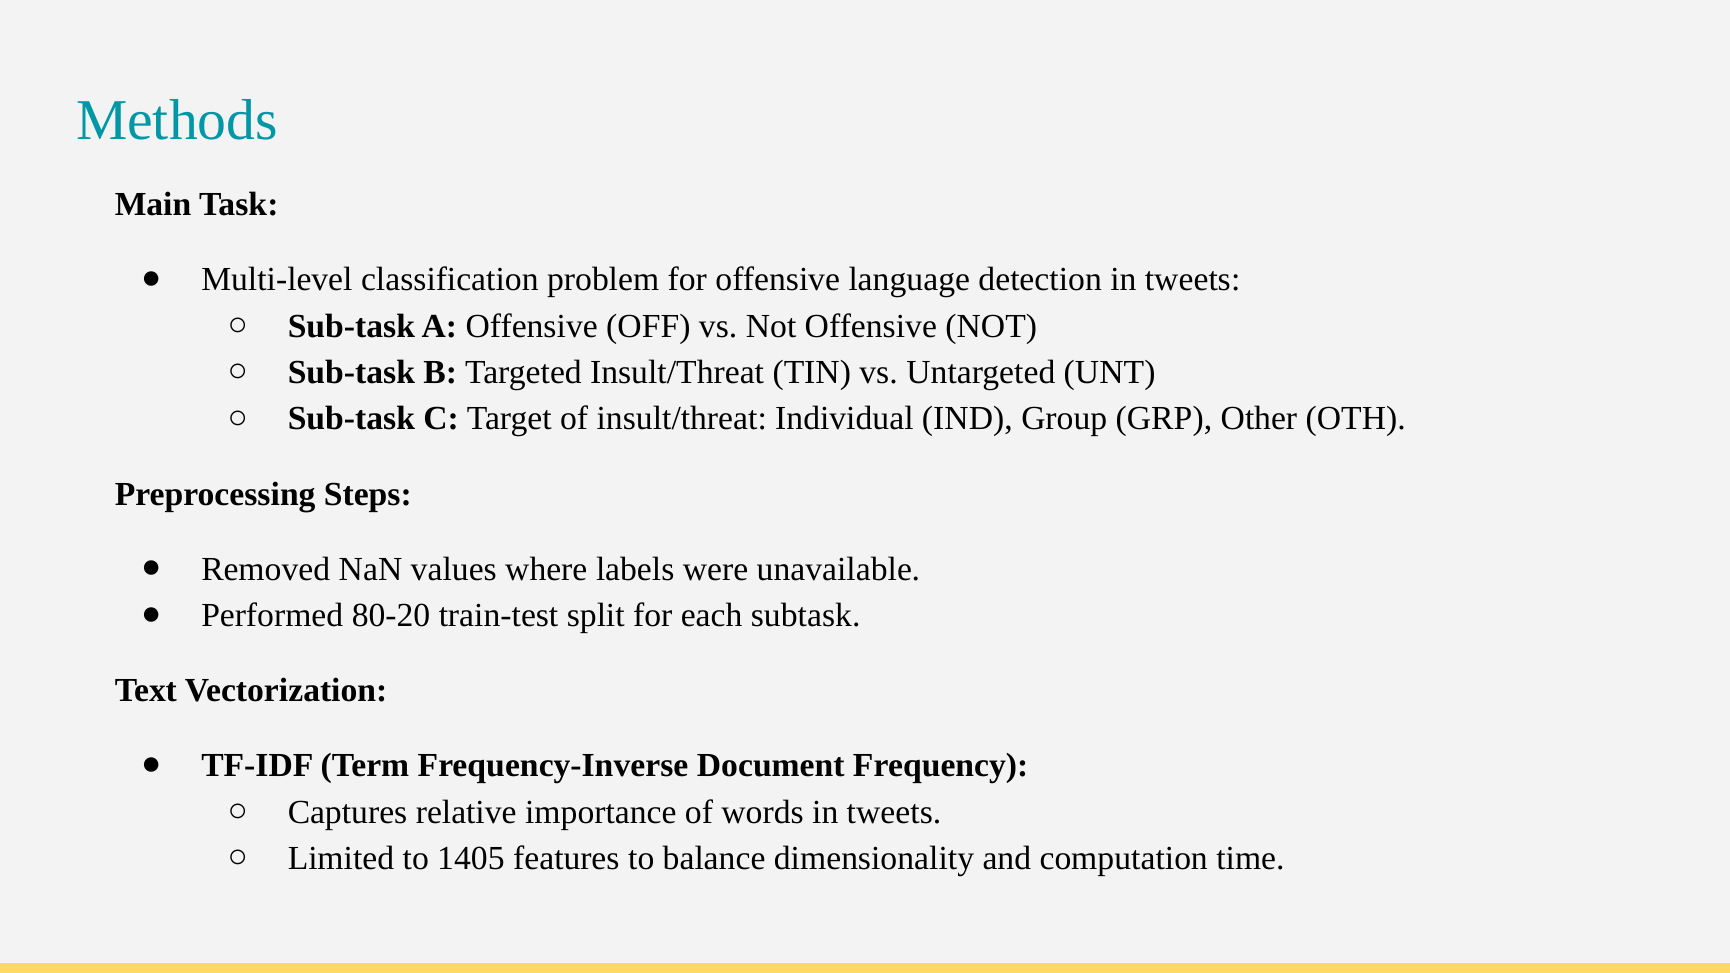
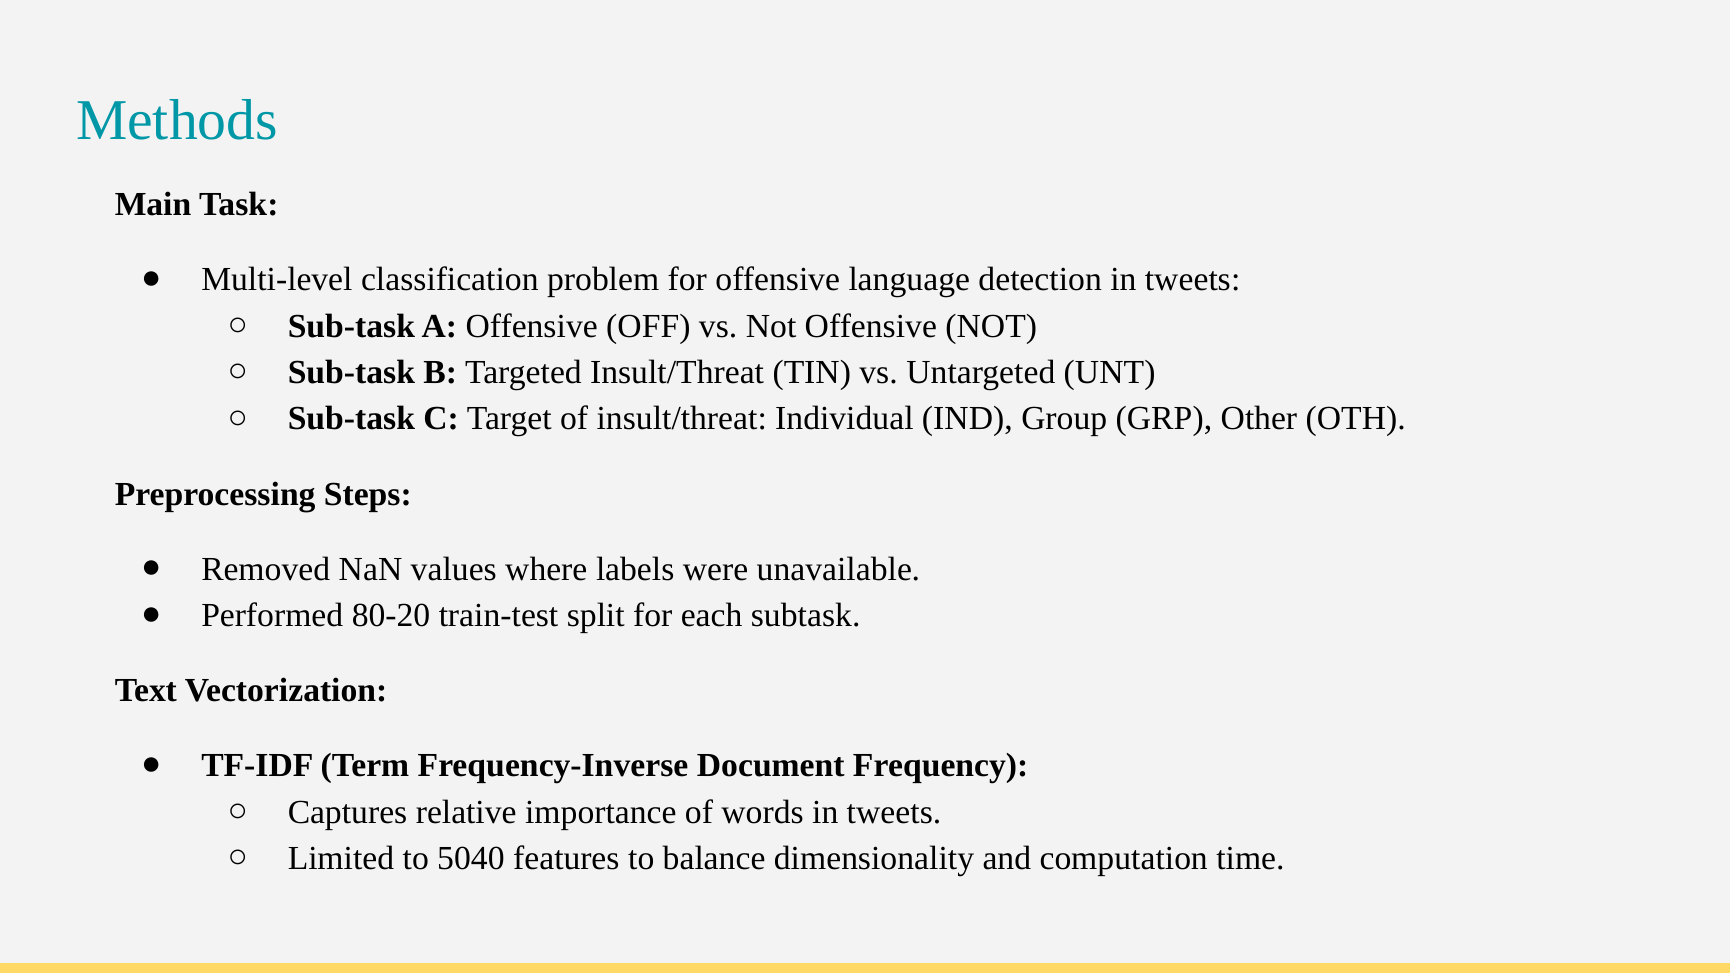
1405: 1405 -> 5040
